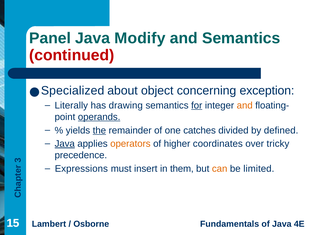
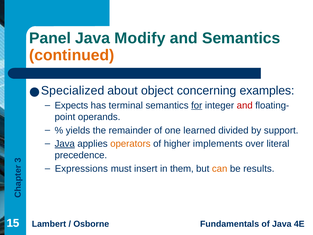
continued colour: red -> orange
exception: exception -> examples
Literally: Literally -> Expects
drawing: drawing -> terminal
and at (245, 105) colour: orange -> red
operands underline: present -> none
the underline: present -> none
catches: catches -> learned
defined: defined -> support
coordinates: coordinates -> implements
tricky: tricky -> literal
limited: limited -> results
